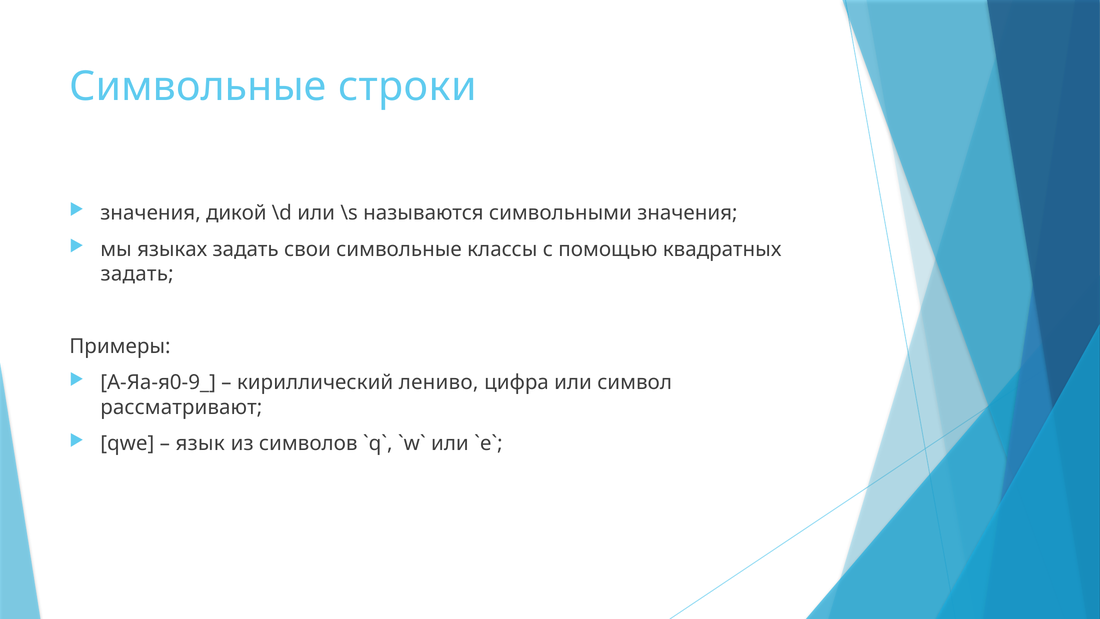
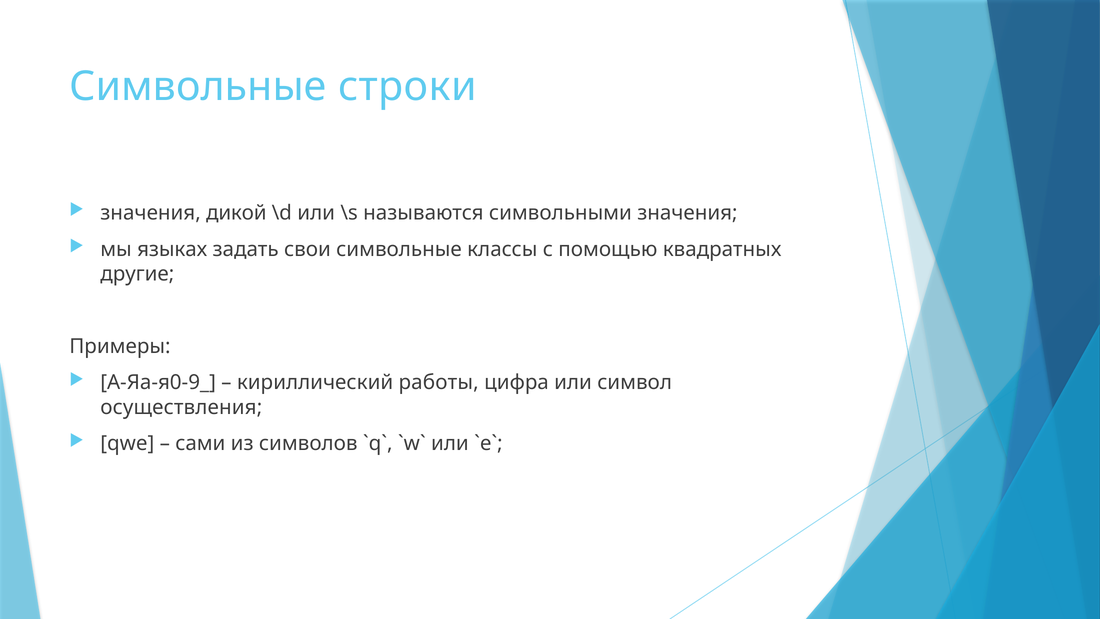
задать at (137, 274): задать -> другие
лениво: лениво -> работы
рассматривают: рассматривают -> осуществления
язык: язык -> сами
